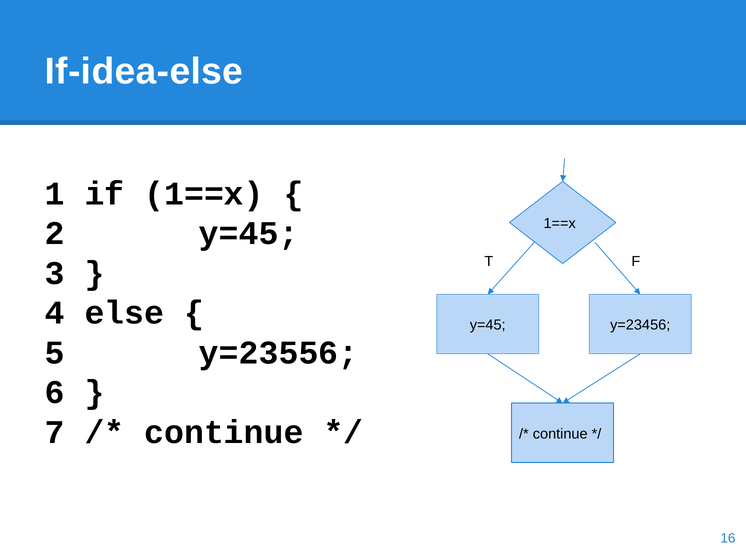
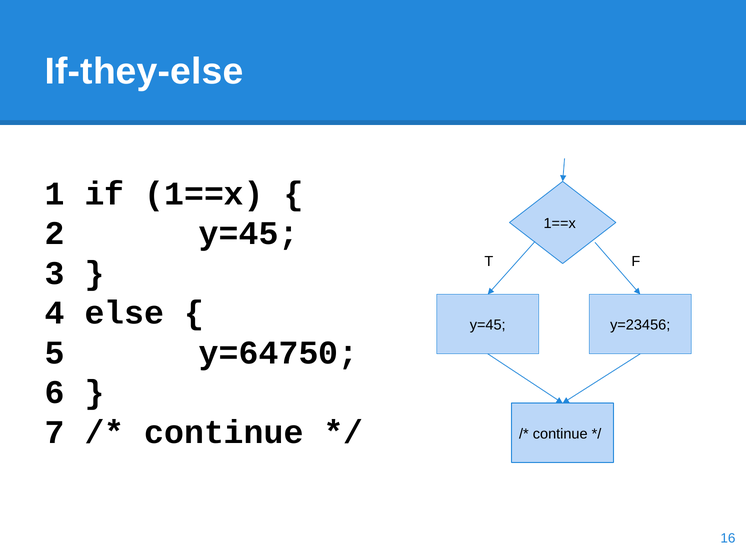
If-idea-else: If-idea-else -> If-they-else
y=23556: y=23556 -> y=64750
